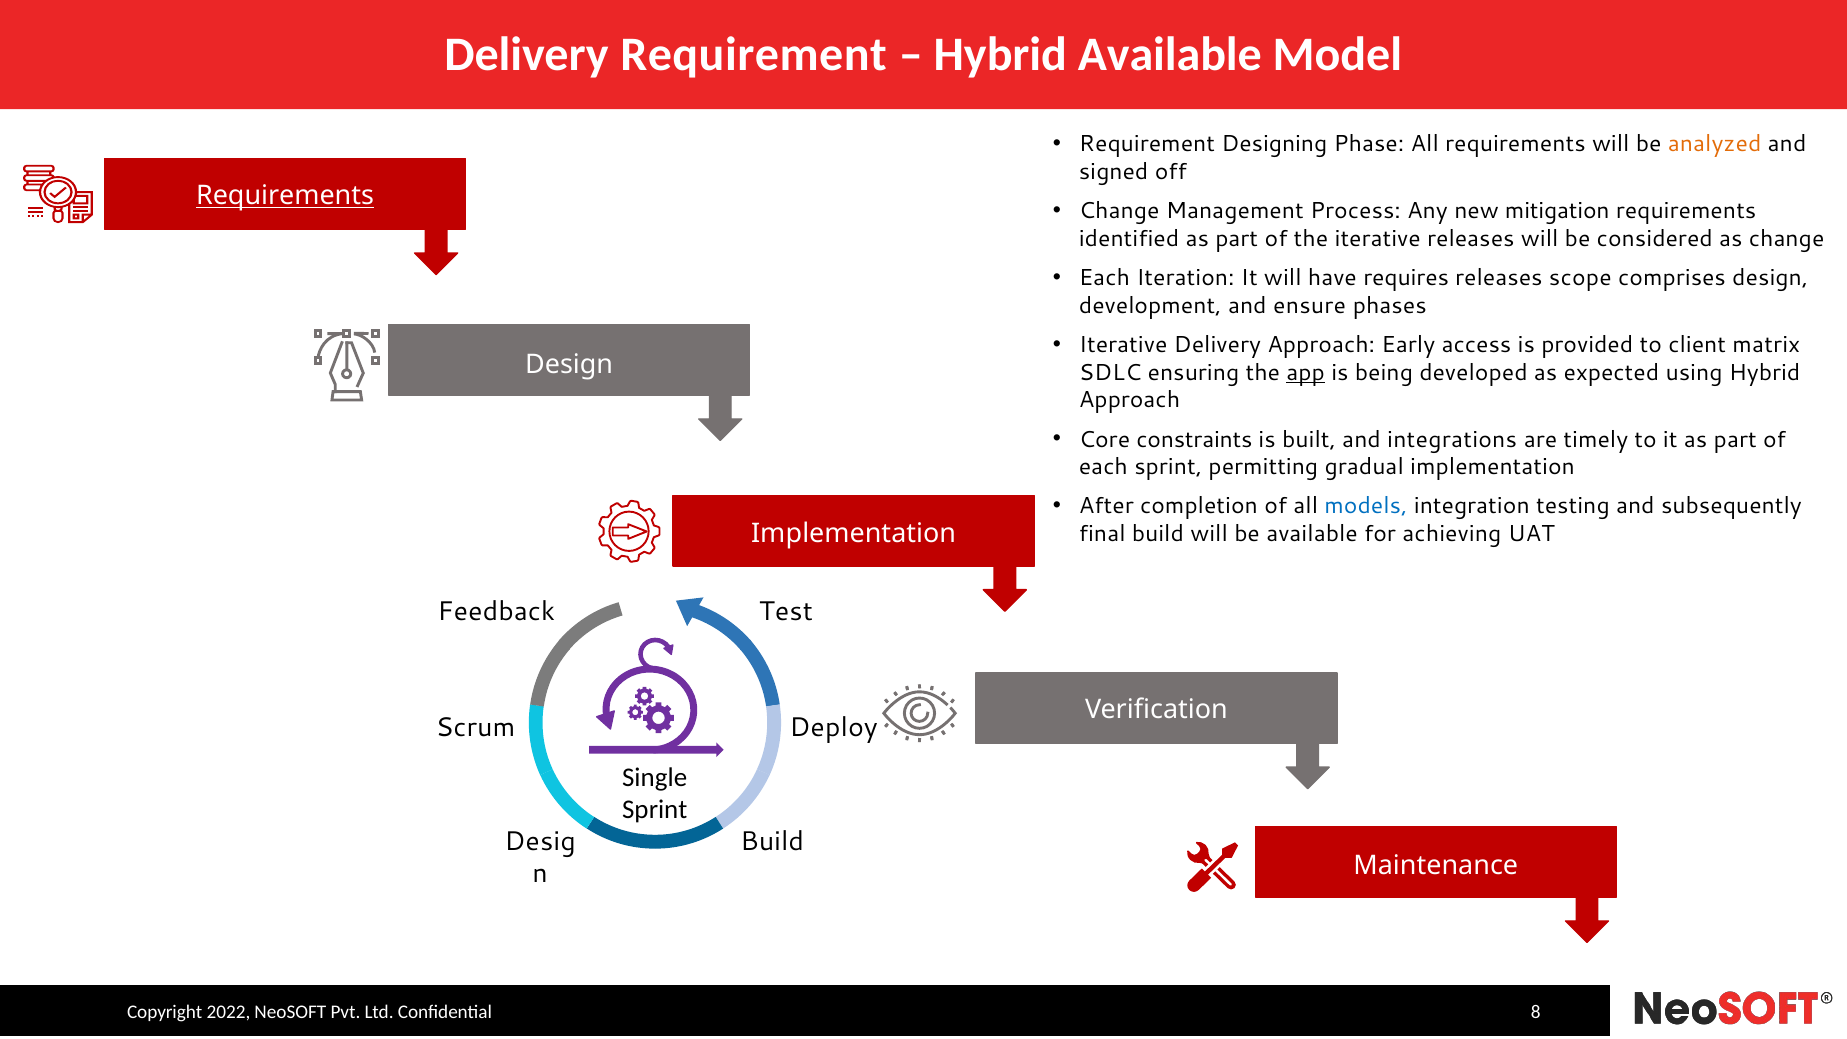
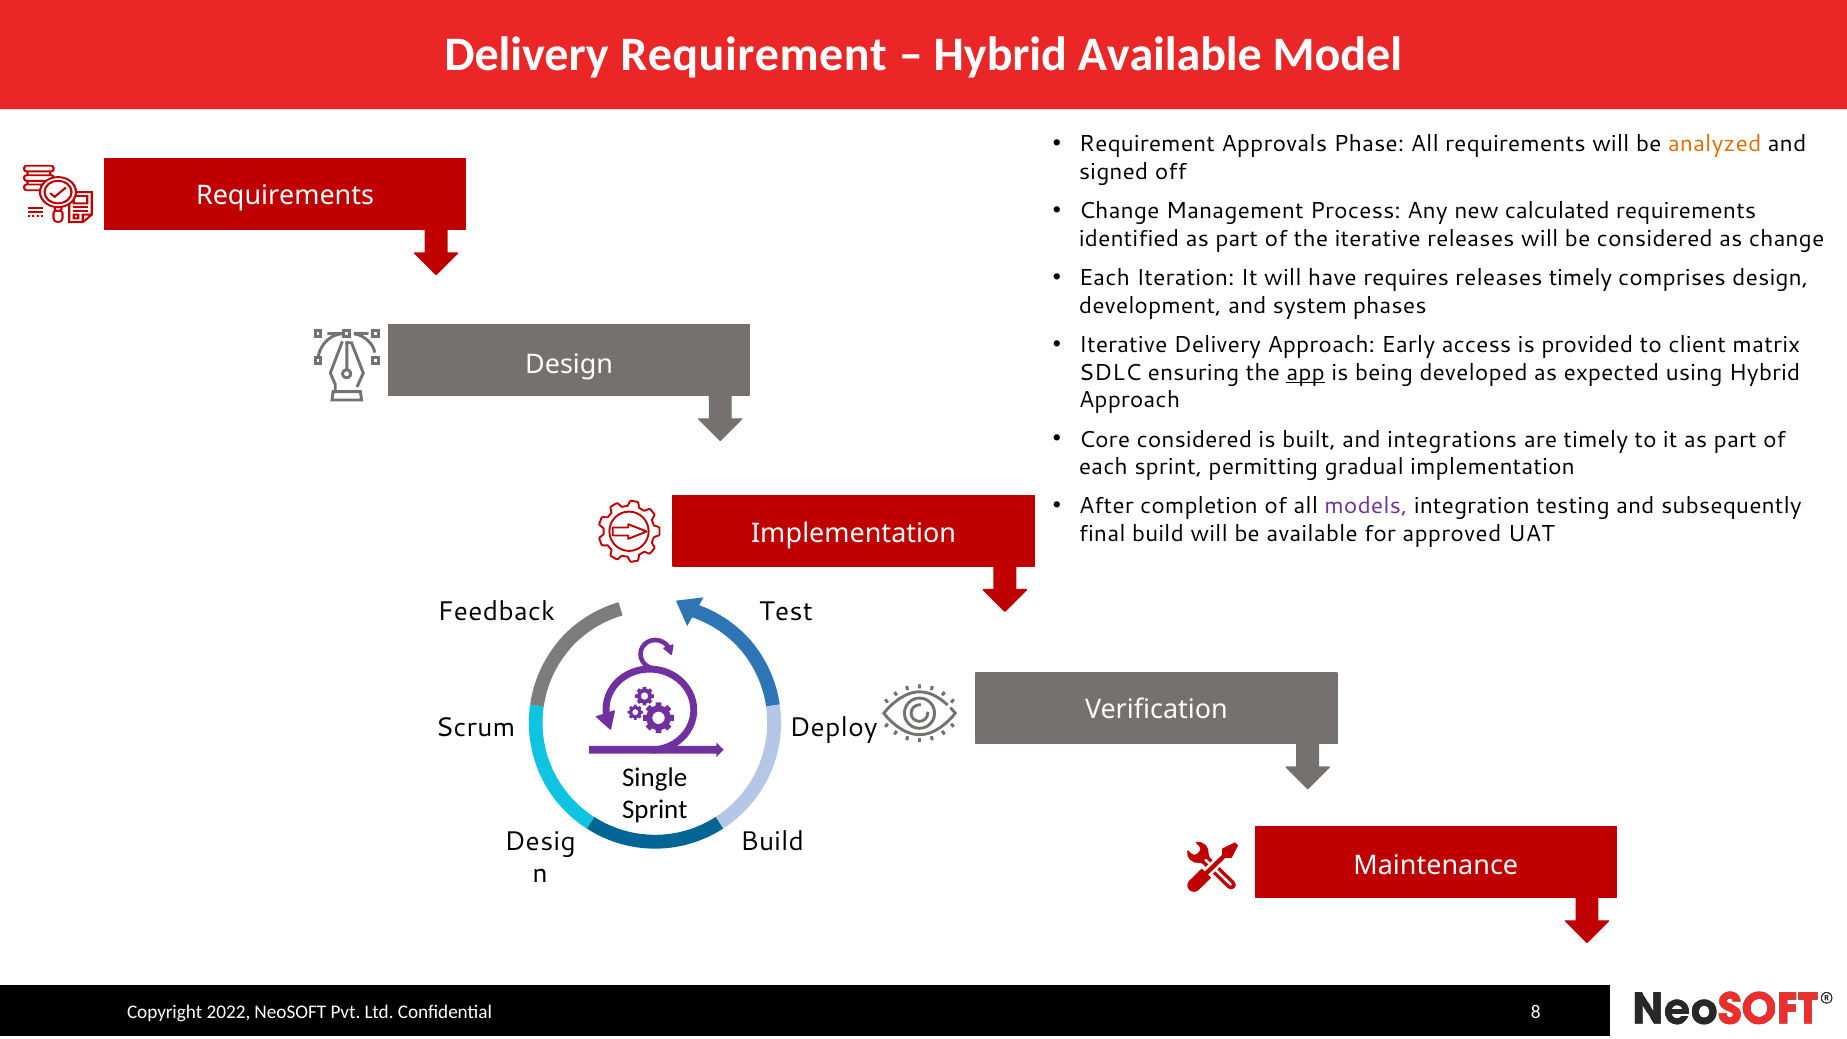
Designing: Designing -> Approvals
Requirements at (285, 196) underline: present -> none
mitigation: mitigation -> calculated
releases scope: scope -> timely
ensure: ensure -> system
Core constraints: constraints -> considered
models colour: blue -> purple
achieving: achieving -> approved
